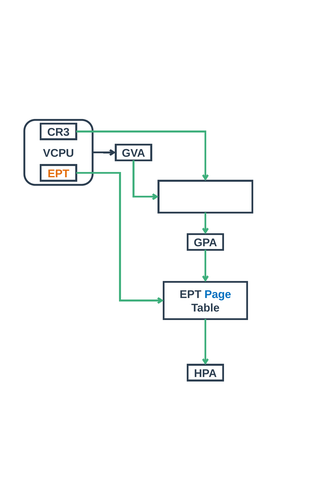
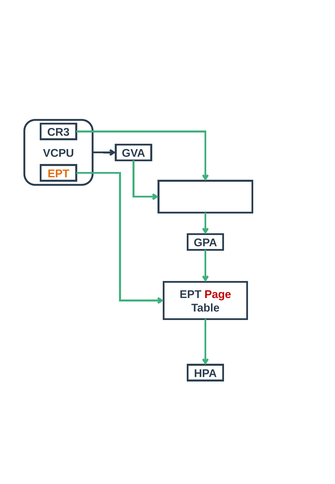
Page colour: blue -> red
